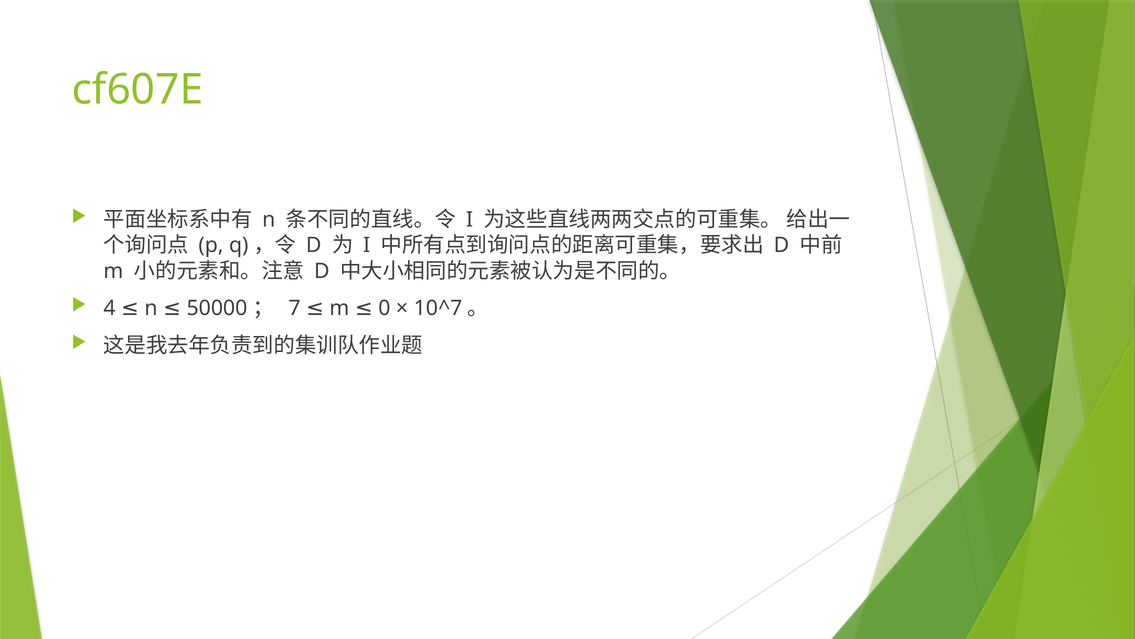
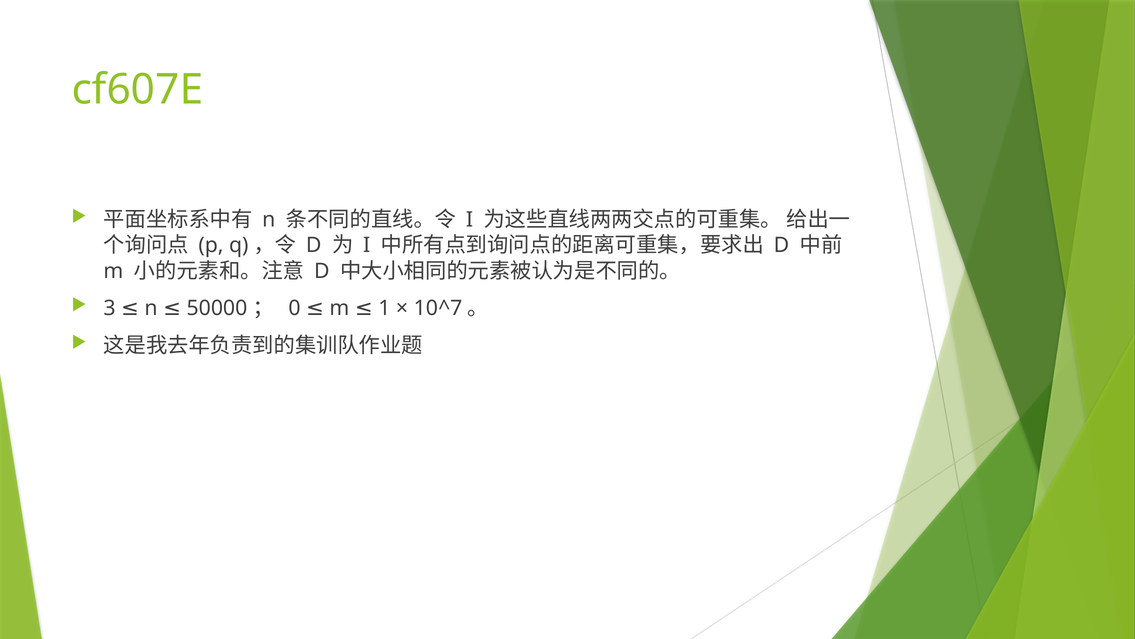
4: 4 -> 3
7: 7 -> 0
0: 0 -> 1
